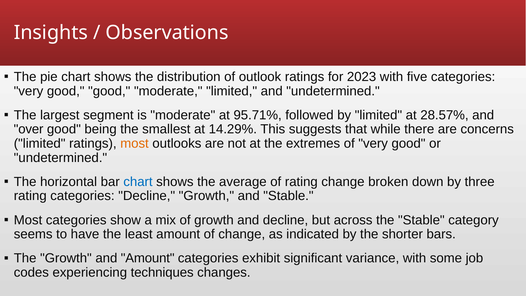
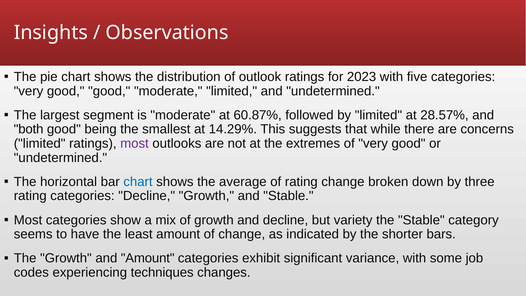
95.71%: 95.71% -> 60.87%
over: over -> both
most at (134, 143) colour: orange -> purple
across: across -> variety
